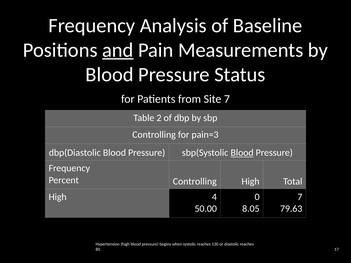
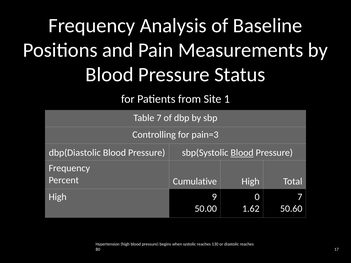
and underline: present -> none
Site 7: 7 -> 1
Table 2: 2 -> 7
Percent Controlling: Controlling -> Cumulative
4: 4 -> 9
8.05: 8.05 -> 1.62
79.63: 79.63 -> 50.60
